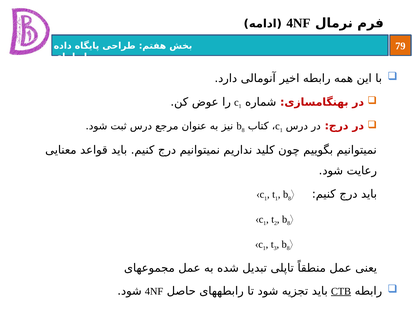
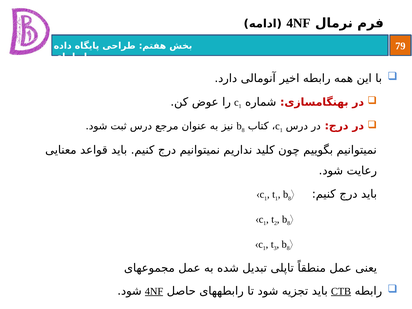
4NF at (154, 291) underline: none -> present
